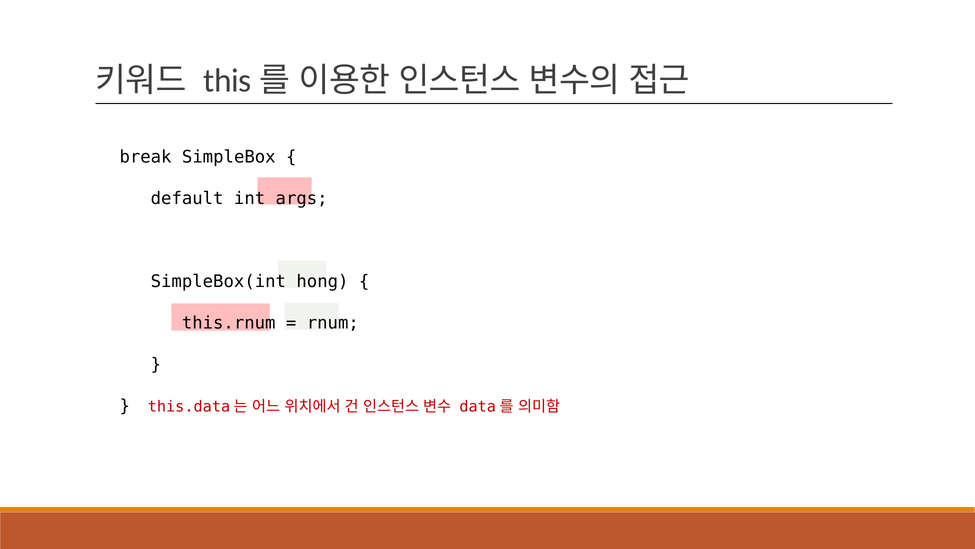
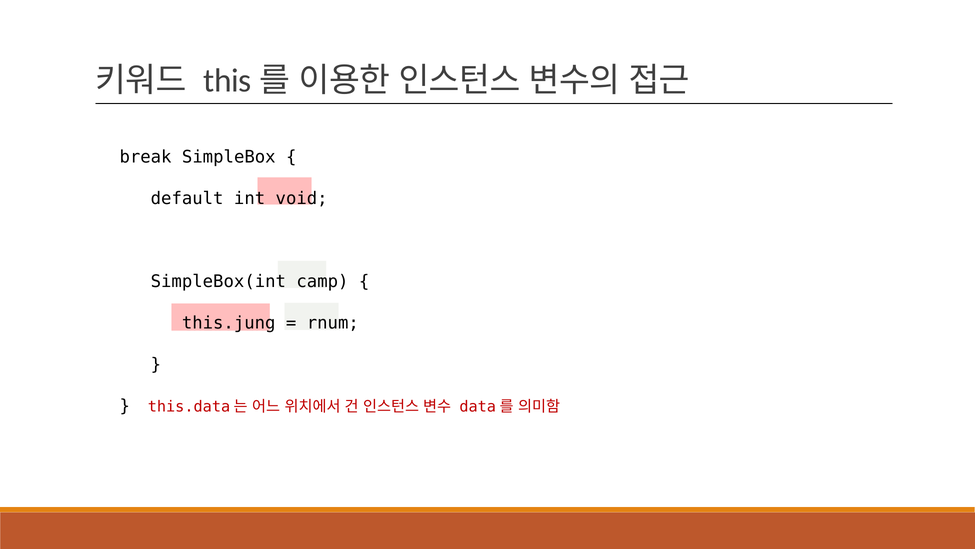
args: args -> void
hong: hong -> camp
this.rnum: this.rnum -> this.jung
